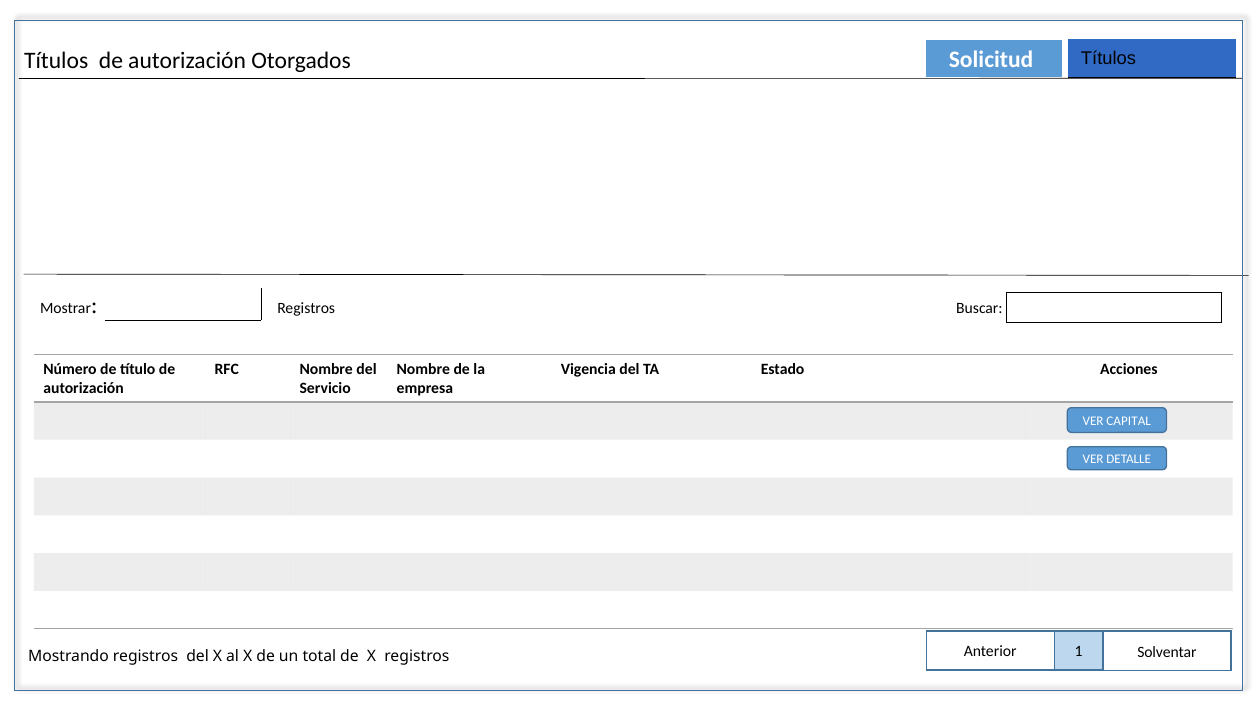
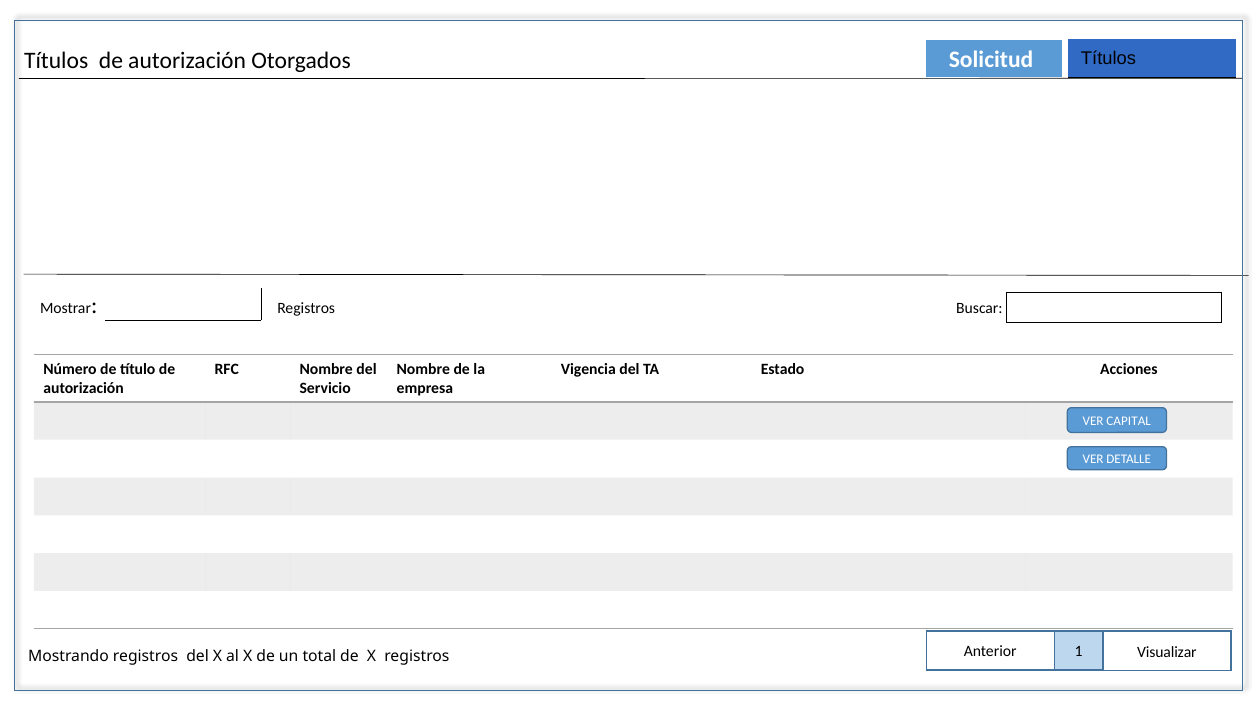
Solventar: Solventar -> Visualizar
